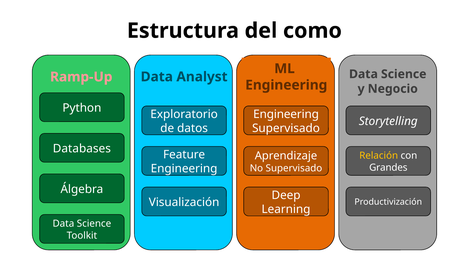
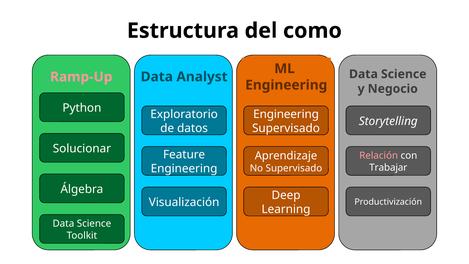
Databases: Databases -> Solucionar
Relación colour: yellow -> pink
Grandes: Grandes -> Trabajar
